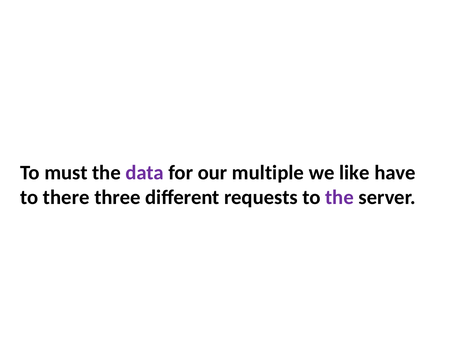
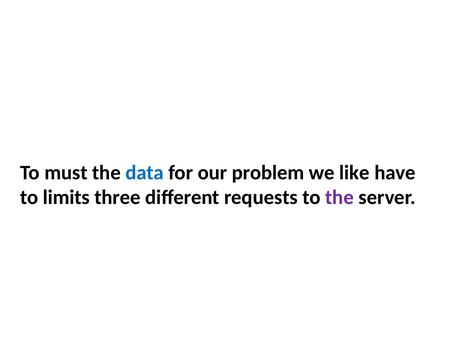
data colour: purple -> blue
multiple: multiple -> problem
there: there -> limits
